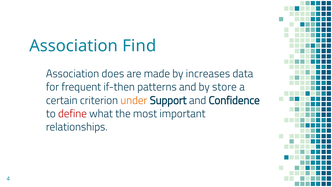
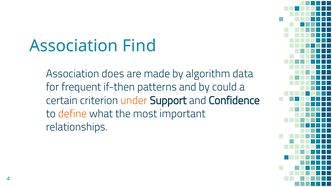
increases: increases -> algorithm
store: store -> could
define colour: red -> orange
